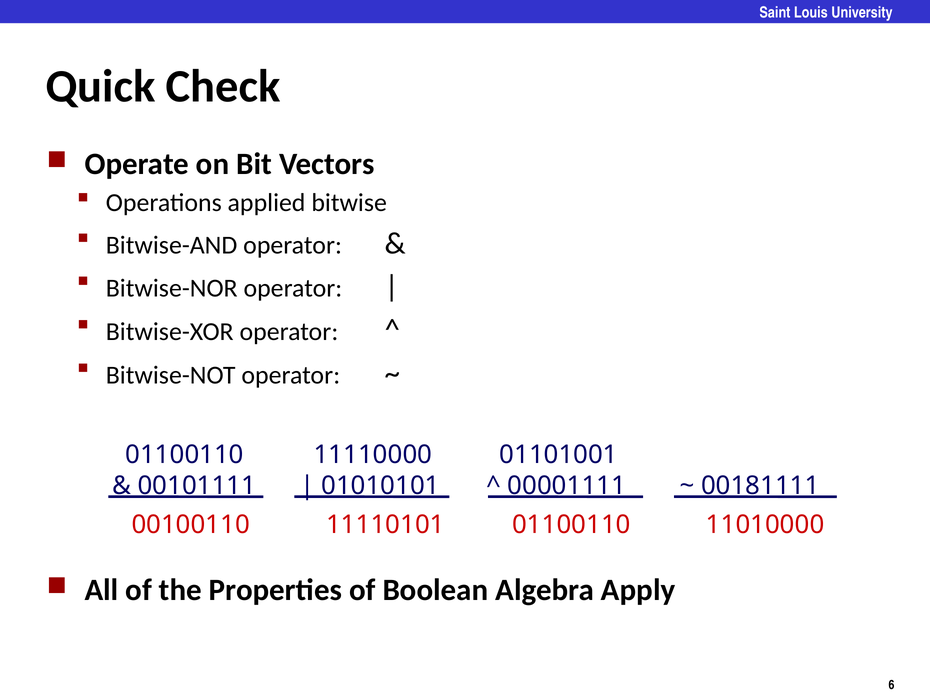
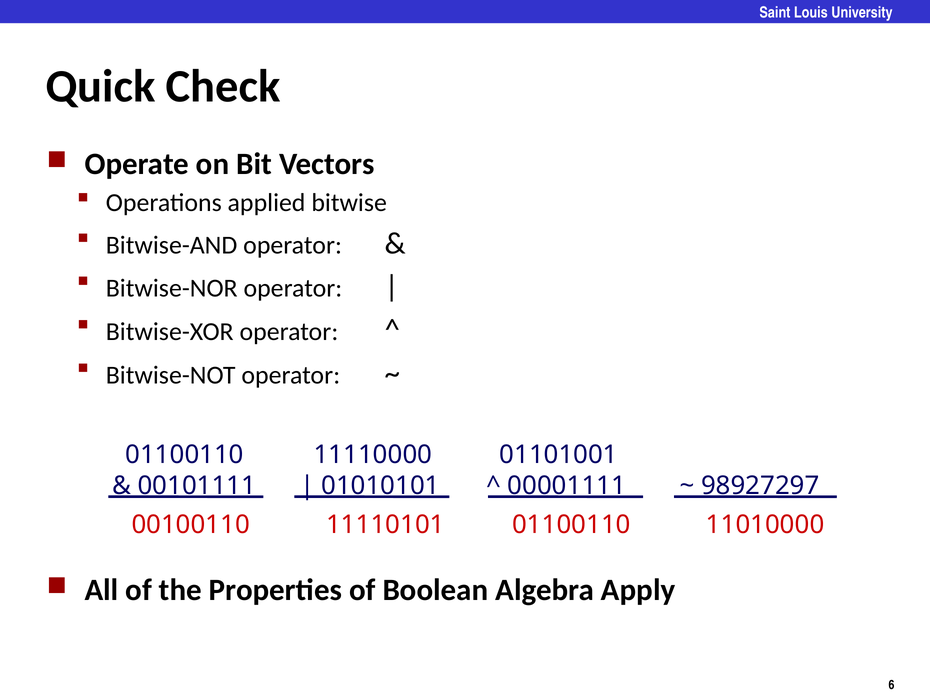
00181111: 00181111 -> 98927297
